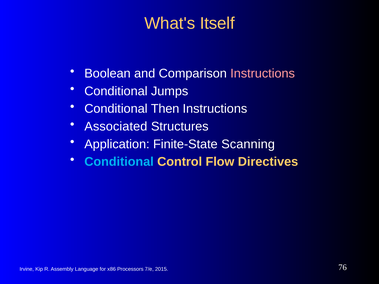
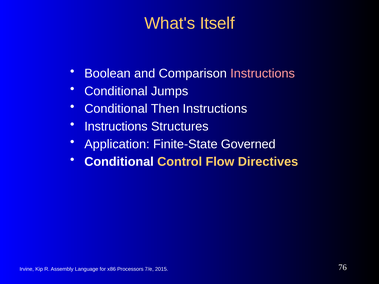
Associated at (116, 127): Associated -> Instructions
Scanning: Scanning -> Governed
Conditional at (119, 162) colour: light blue -> white
